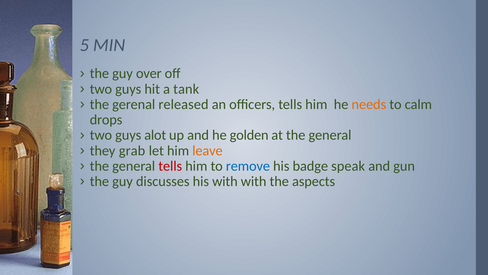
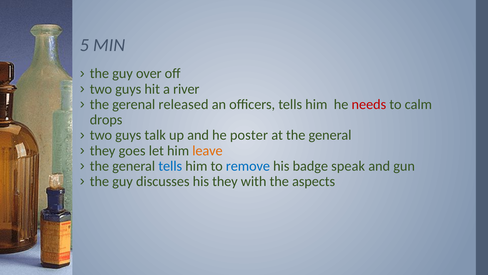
tank: tank -> river
needs colour: orange -> red
alot: alot -> talk
golden: golden -> poster
grab: grab -> goes
tells at (170, 166) colour: red -> blue
his with: with -> they
